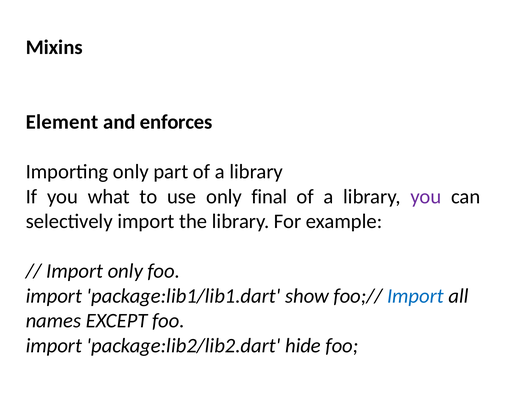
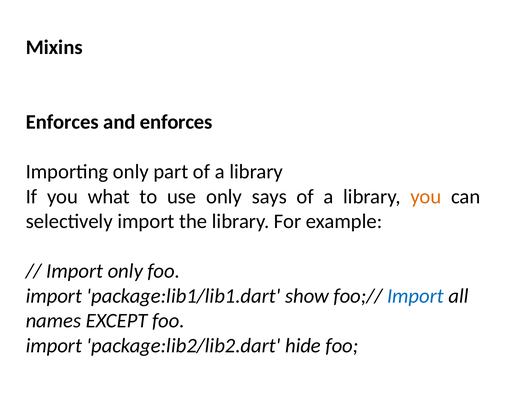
Element at (62, 122): Element -> Enforces
final: final -> says
you at (426, 197) colour: purple -> orange
